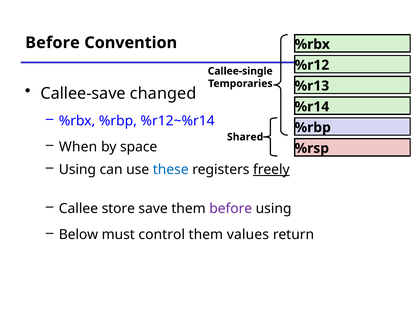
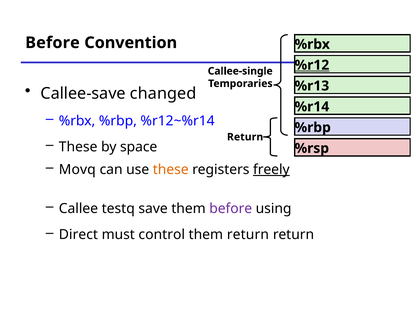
%r12 underline: none -> present
Shared at (245, 137): Shared -> Return
When at (78, 147): When -> These
Using at (77, 170): Using -> Movq
these at (171, 170) colour: blue -> orange
store: store -> testq
Below: Below -> Direct
them values: values -> return
